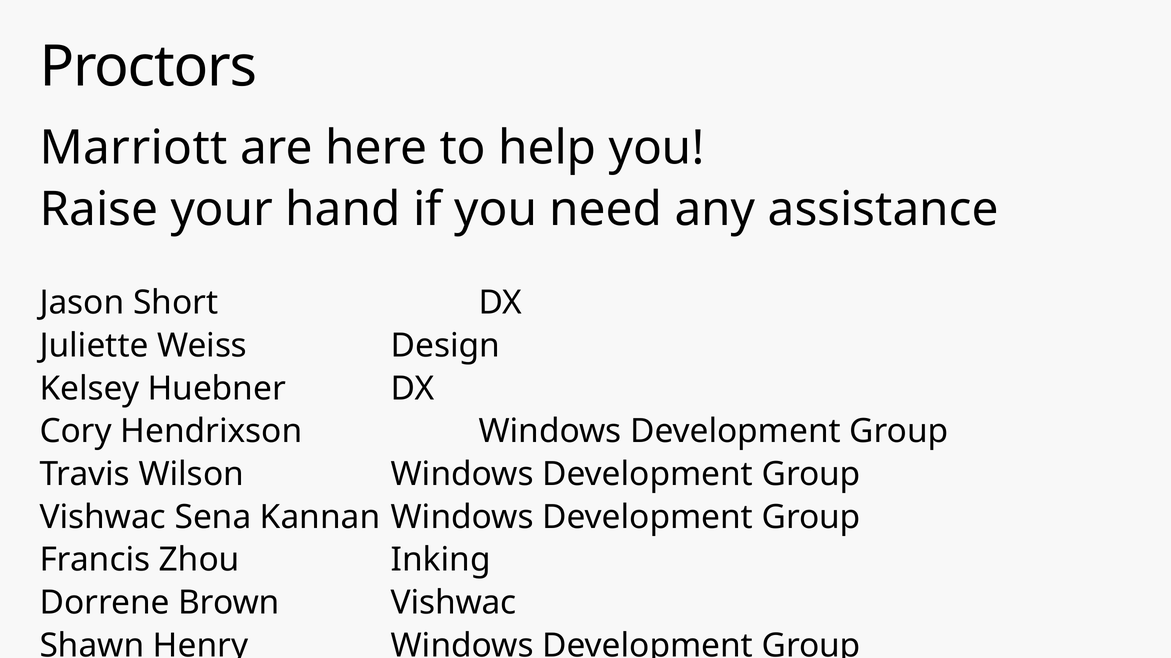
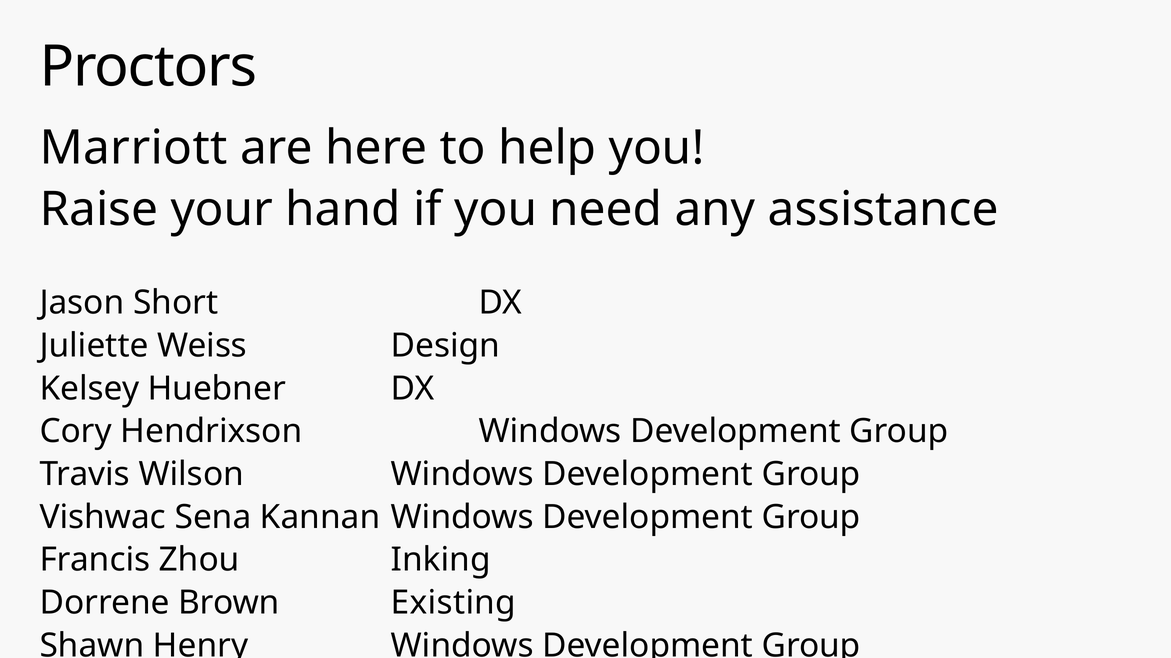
Brown Vishwac: Vishwac -> Existing
